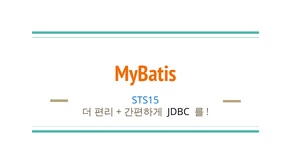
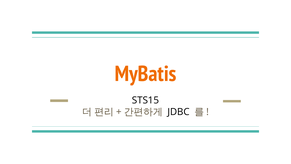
STS15 colour: blue -> black
